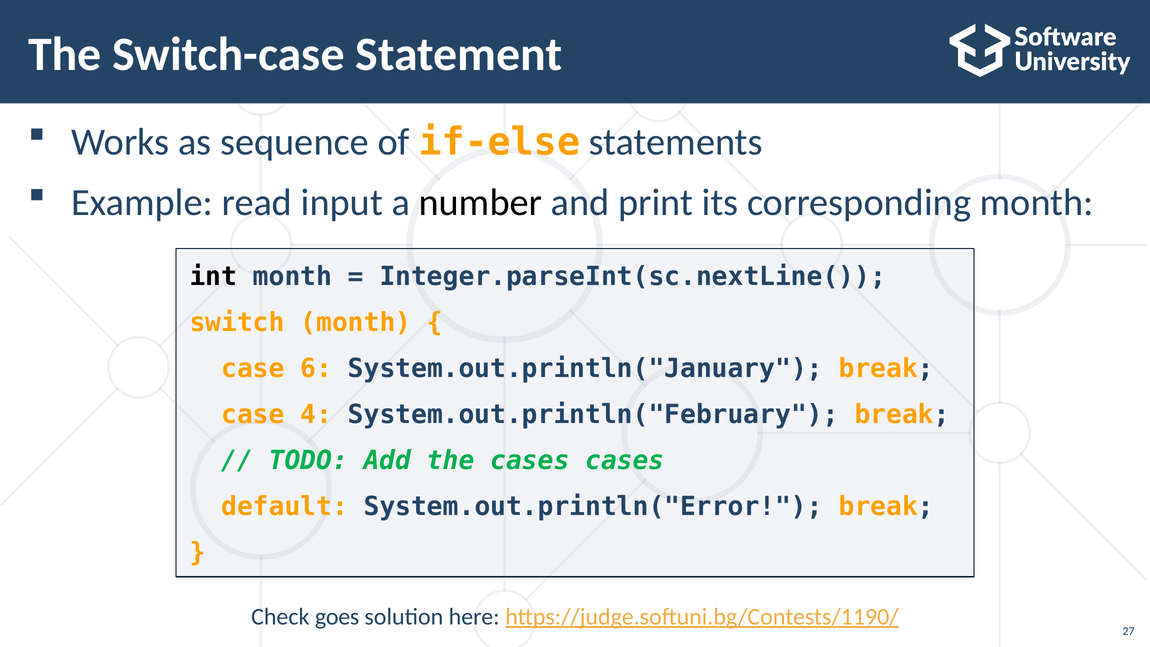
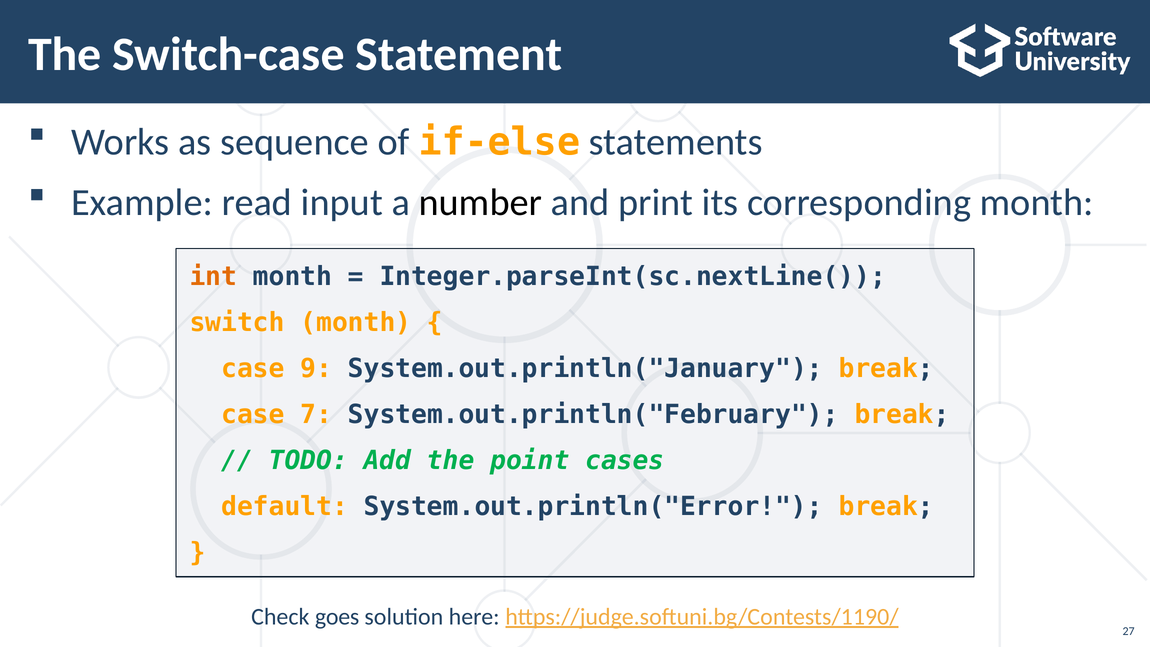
int colour: black -> orange
6: 6 -> 9
4: 4 -> 7
the cases: cases -> point
